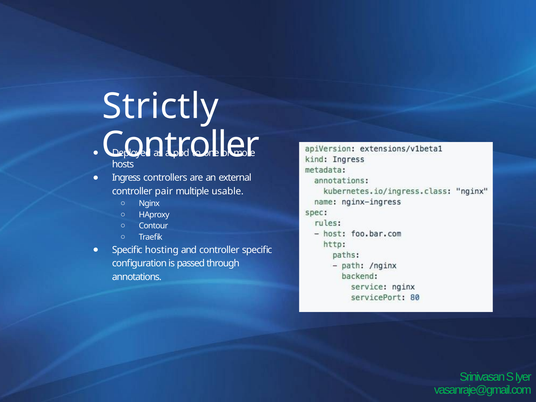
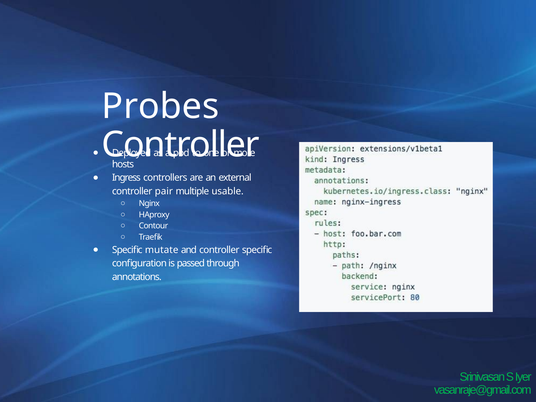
Strictly: Strictly -> Probes
hosting: hosting -> mutate
